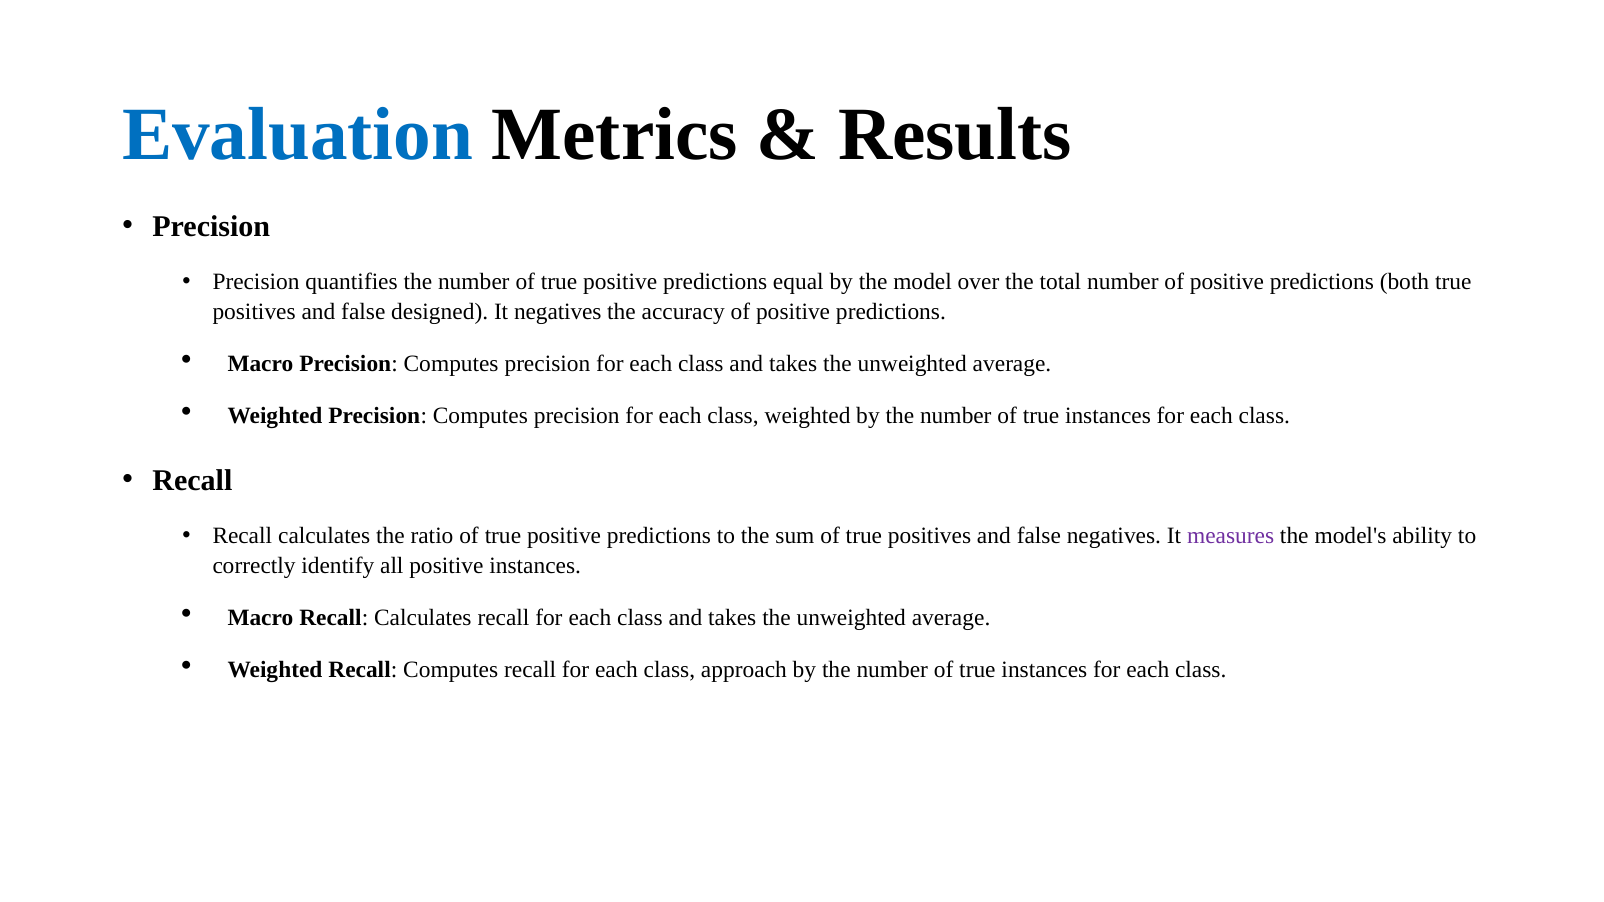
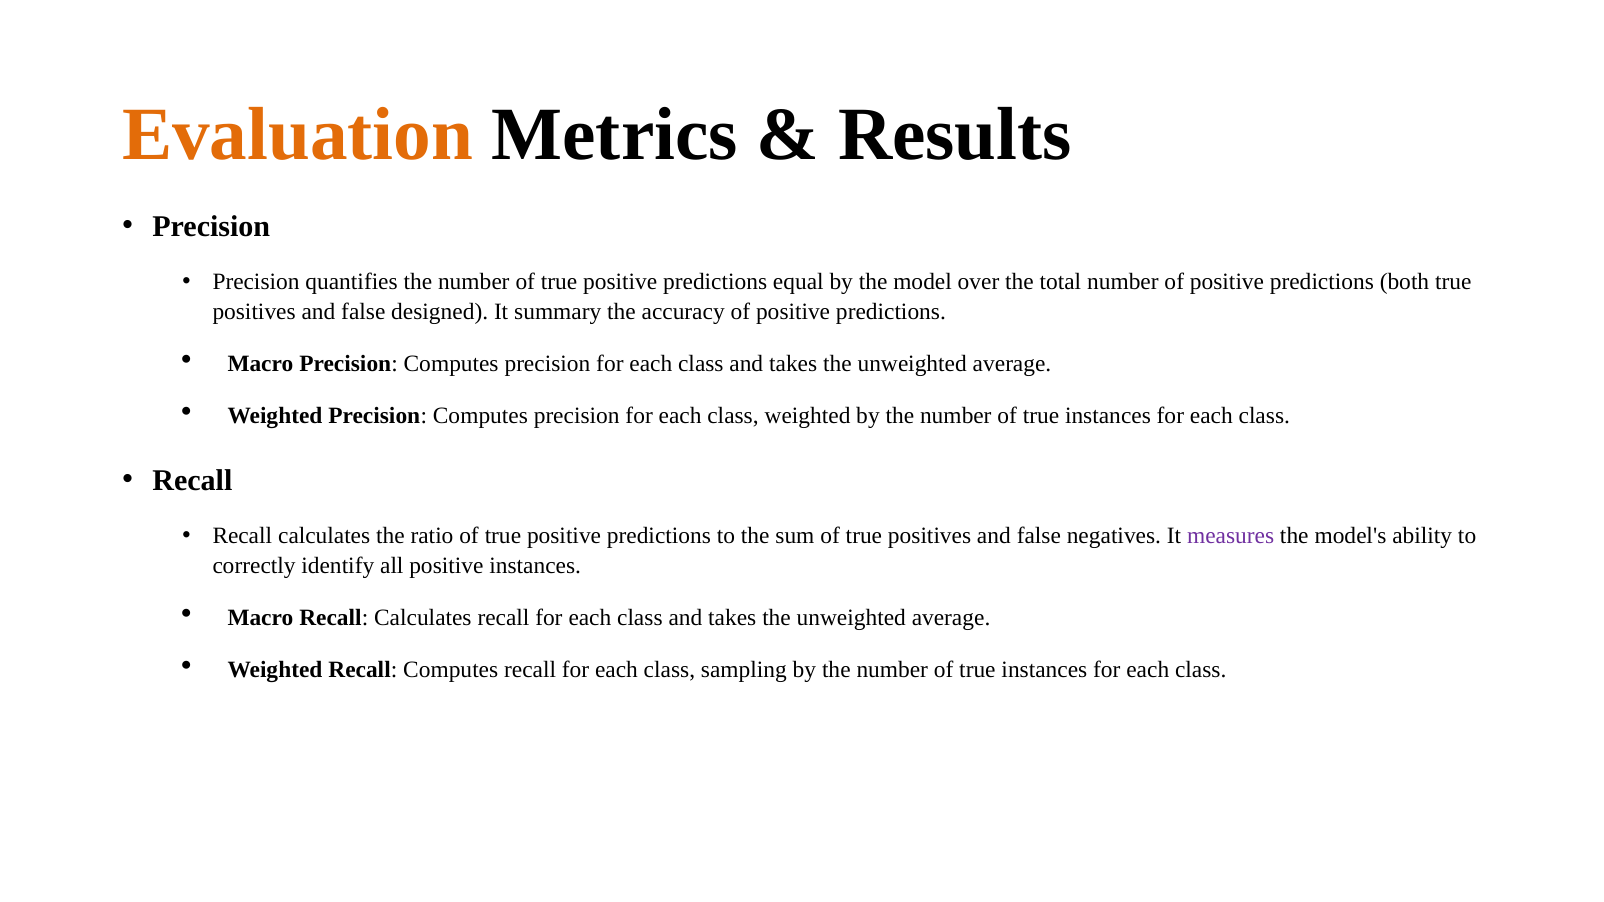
Evaluation colour: blue -> orange
It negatives: negatives -> summary
approach: approach -> sampling
